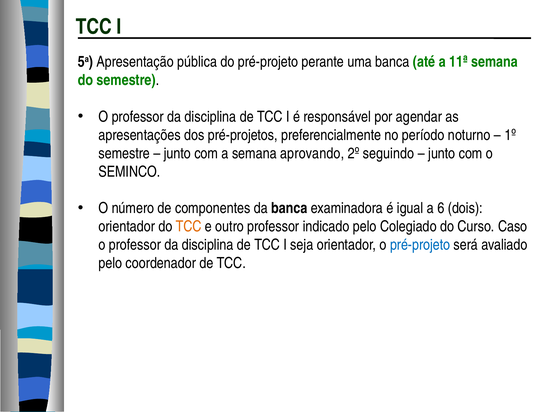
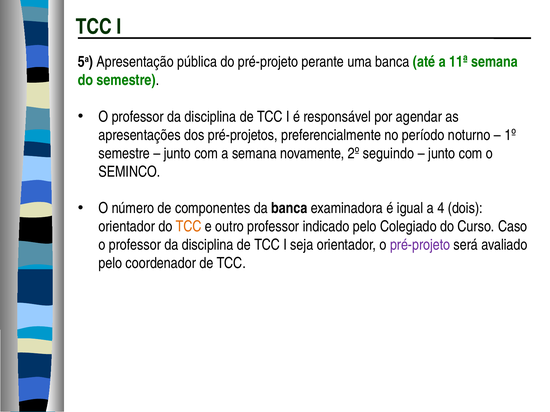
aprovando: aprovando -> novamente
6: 6 -> 4
pré-projeto at (420, 245) colour: blue -> purple
